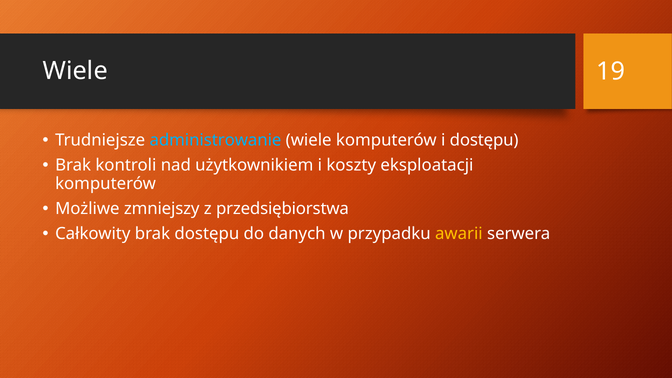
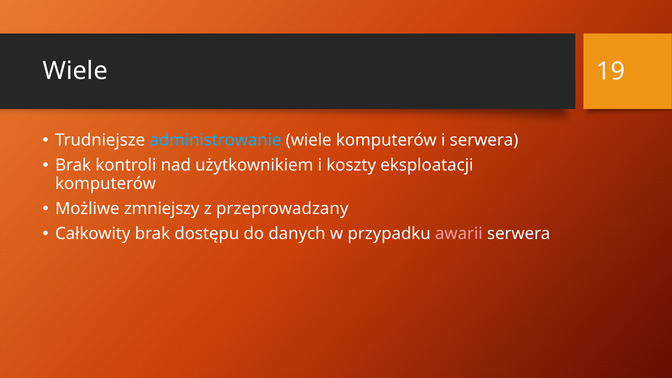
i dostępu: dostępu -> serwera
przedsiębiorstwa: przedsiębiorstwa -> przeprowadzany
awarii colour: yellow -> pink
